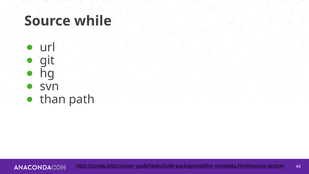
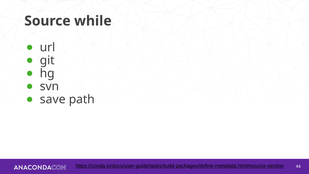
than: than -> save
